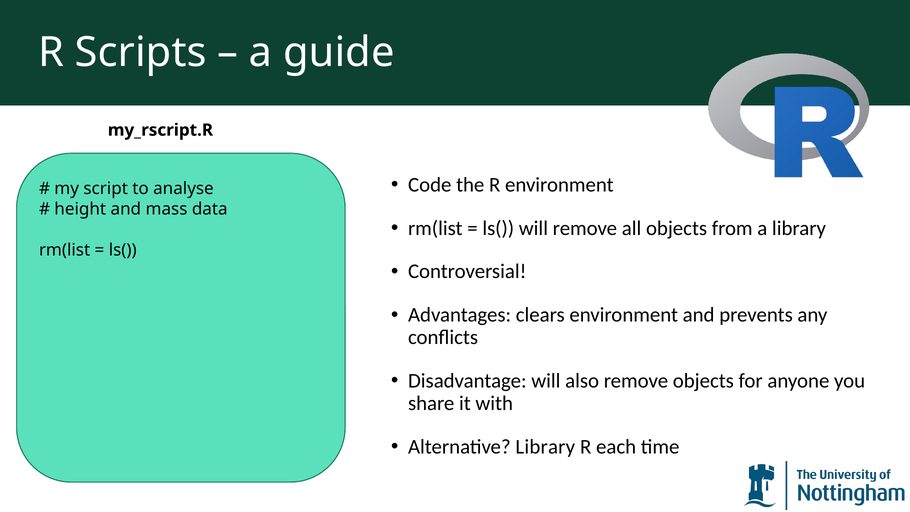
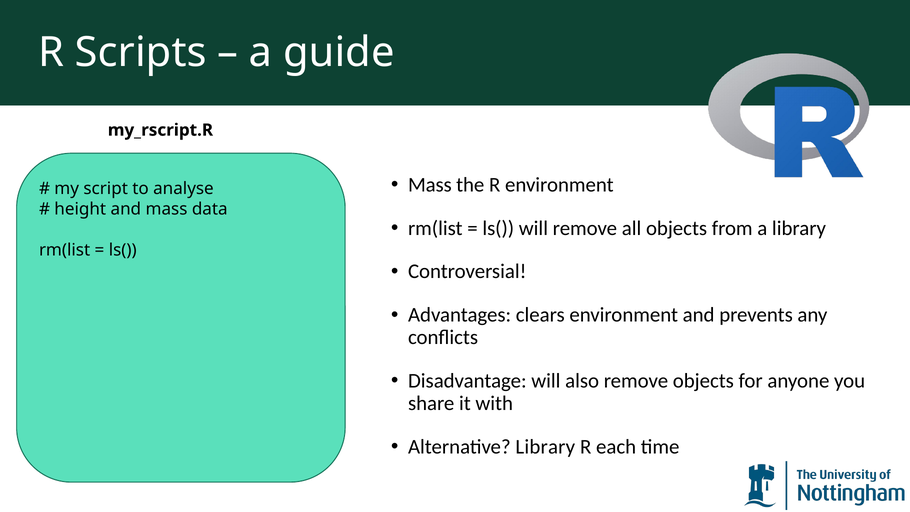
Code at (430, 185): Code -> Mass
